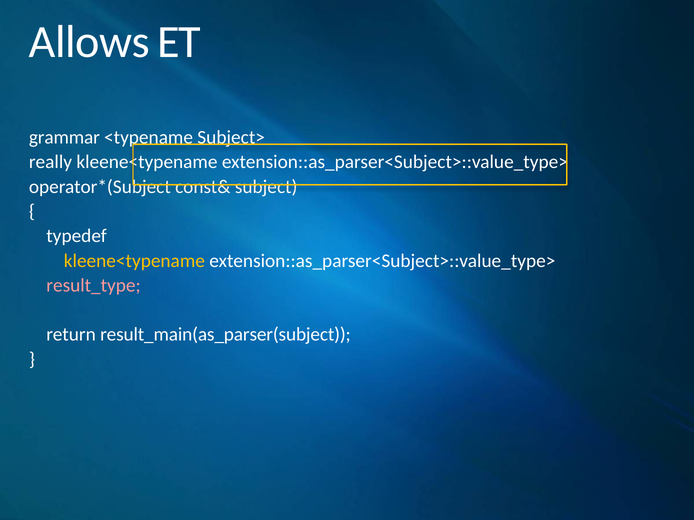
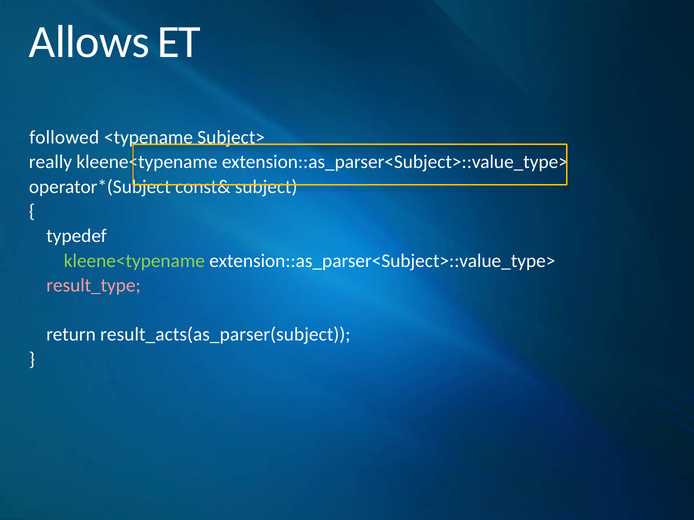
grammar: grammar -> followed
kleene<typename at (134, 261) colour: yellow -> light green
result_main(as_parser(subject: result_main(as_parser(subject -> result_acts(as_parser(subject
